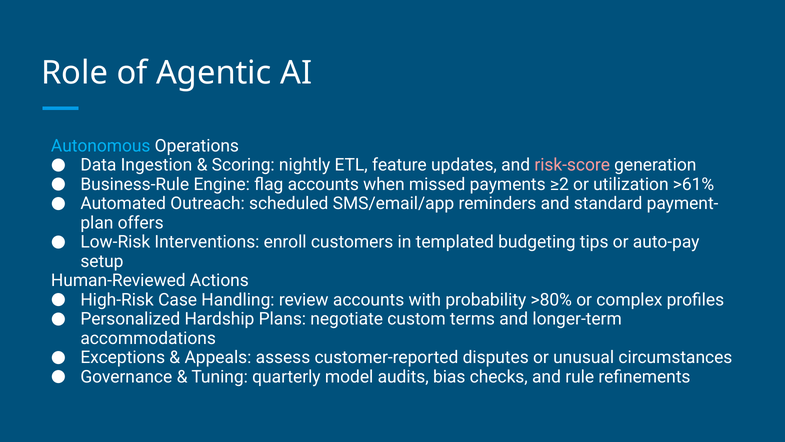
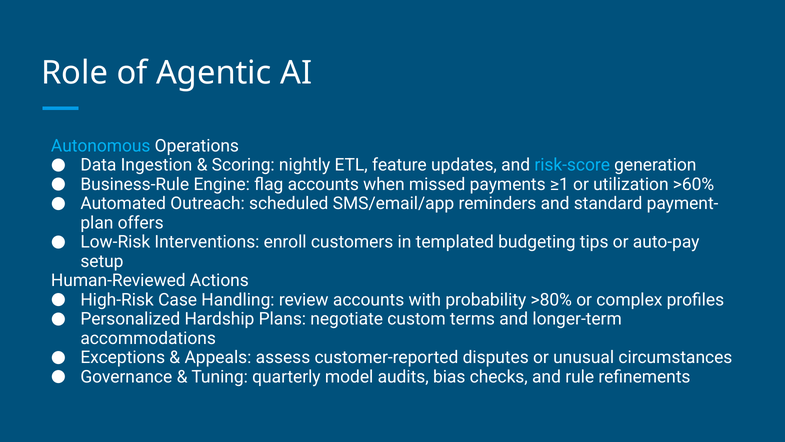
risk-score colour: pink -> light blue
≥2: ≥2 -> ≥1
>61%: >61% -> >60%
